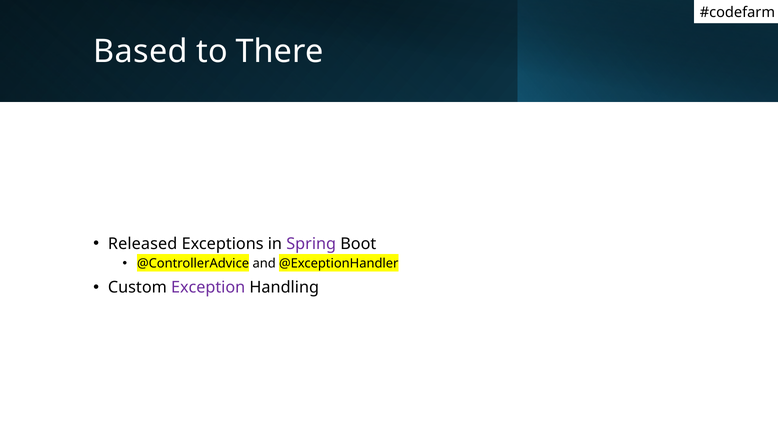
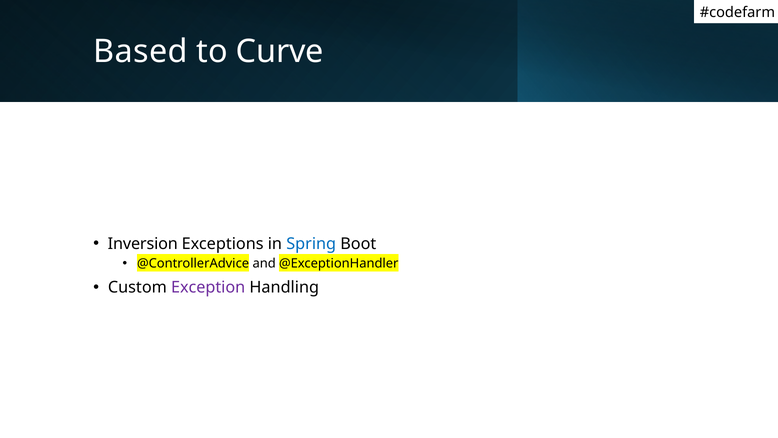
There: There -> Curve
Released: Released -> Inversion
Spring colour: purple -> blue
